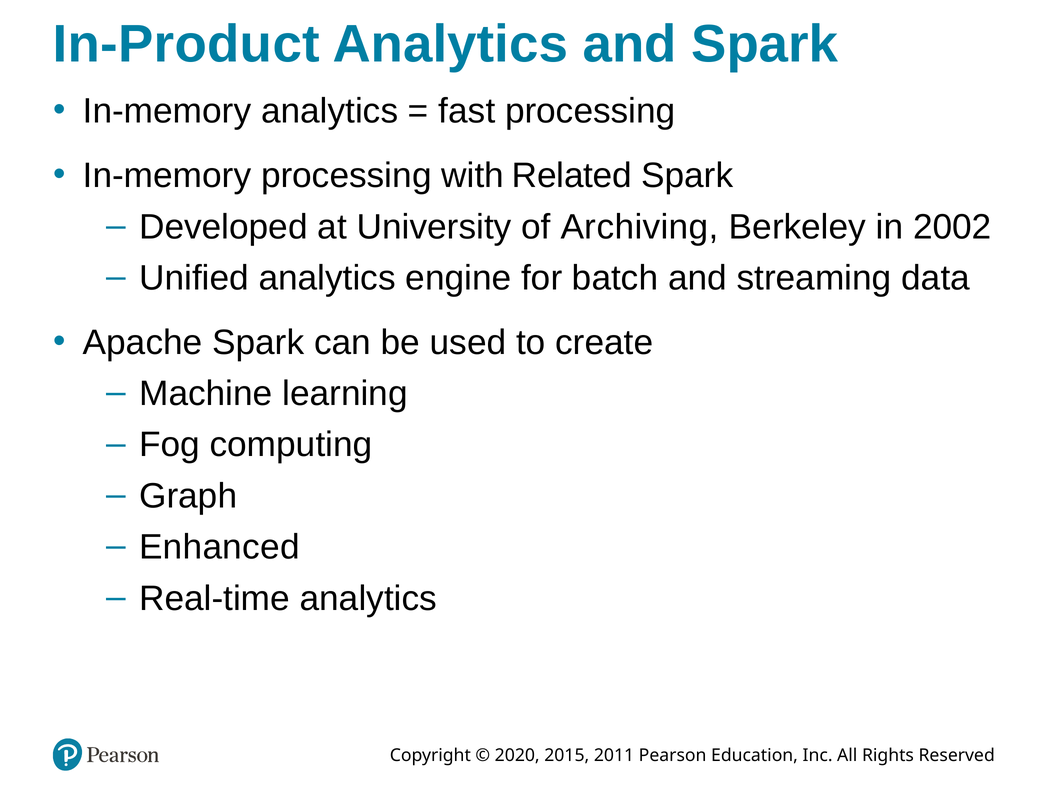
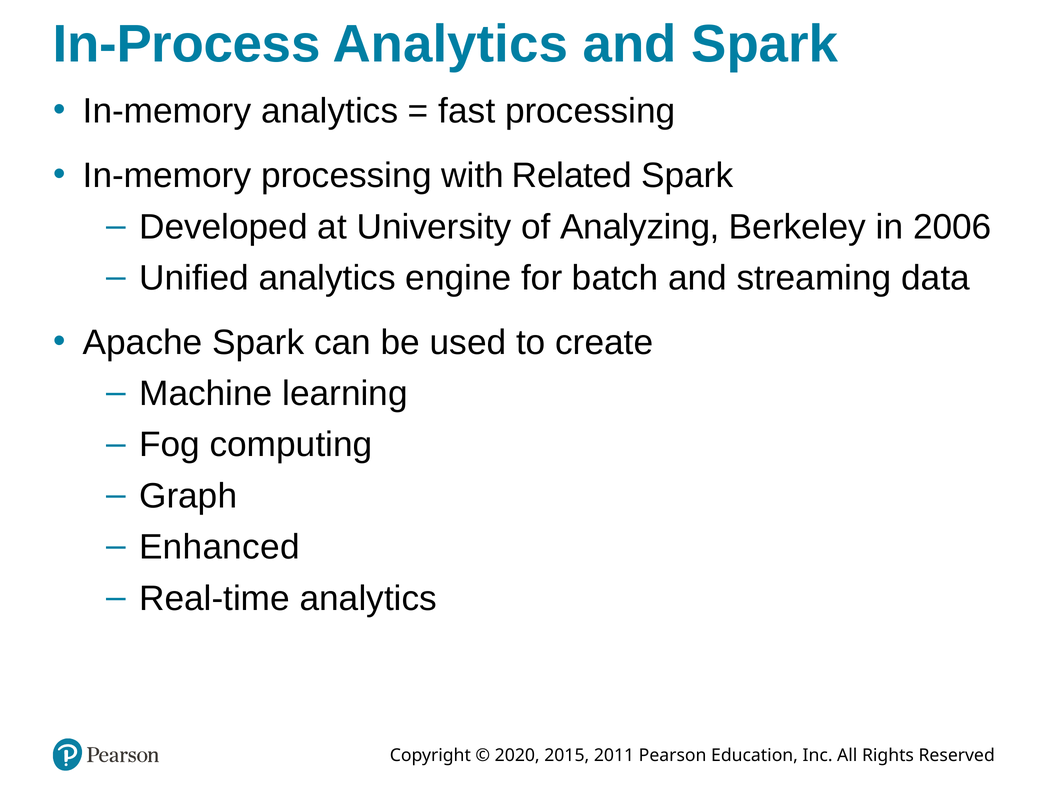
In-Product: In-Product -> In-Process
Archiving: Archiving -> Analyzing
2002: 2002 -> 2006
